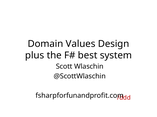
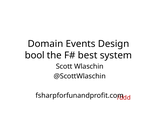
Values: Values -> Events
plus: plus -> bool
